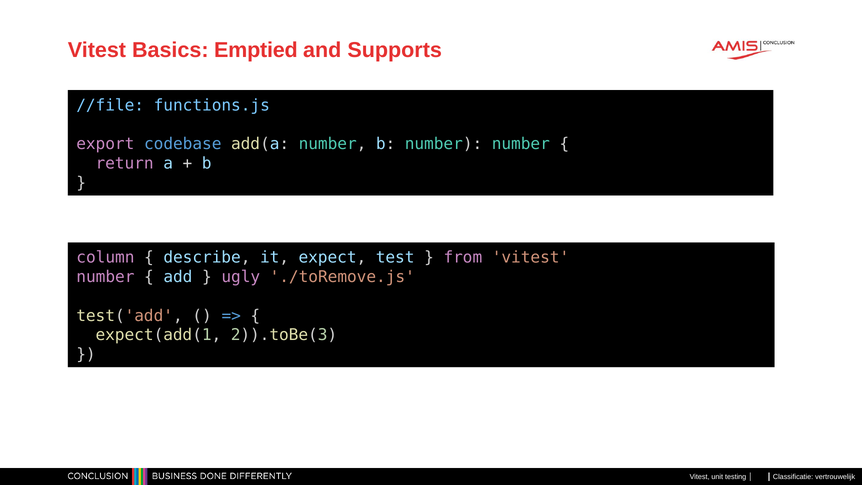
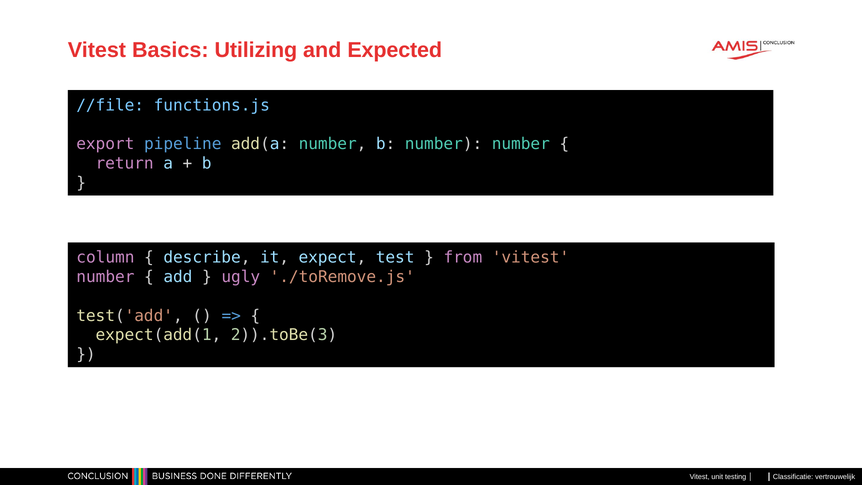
Emptied: Emptied -> Utilizing
Supports: Supports -> Expected
codebase: codebase -> pipeline
